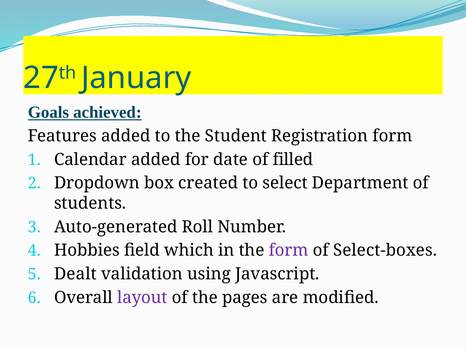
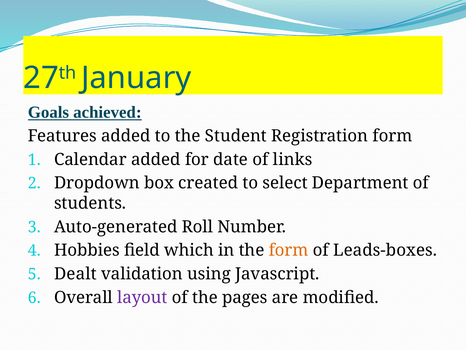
filled: filled -> links
form at (289, 250) colour: purple -> orange
Select-boxes: Select-boxes -> Leads-boxes
